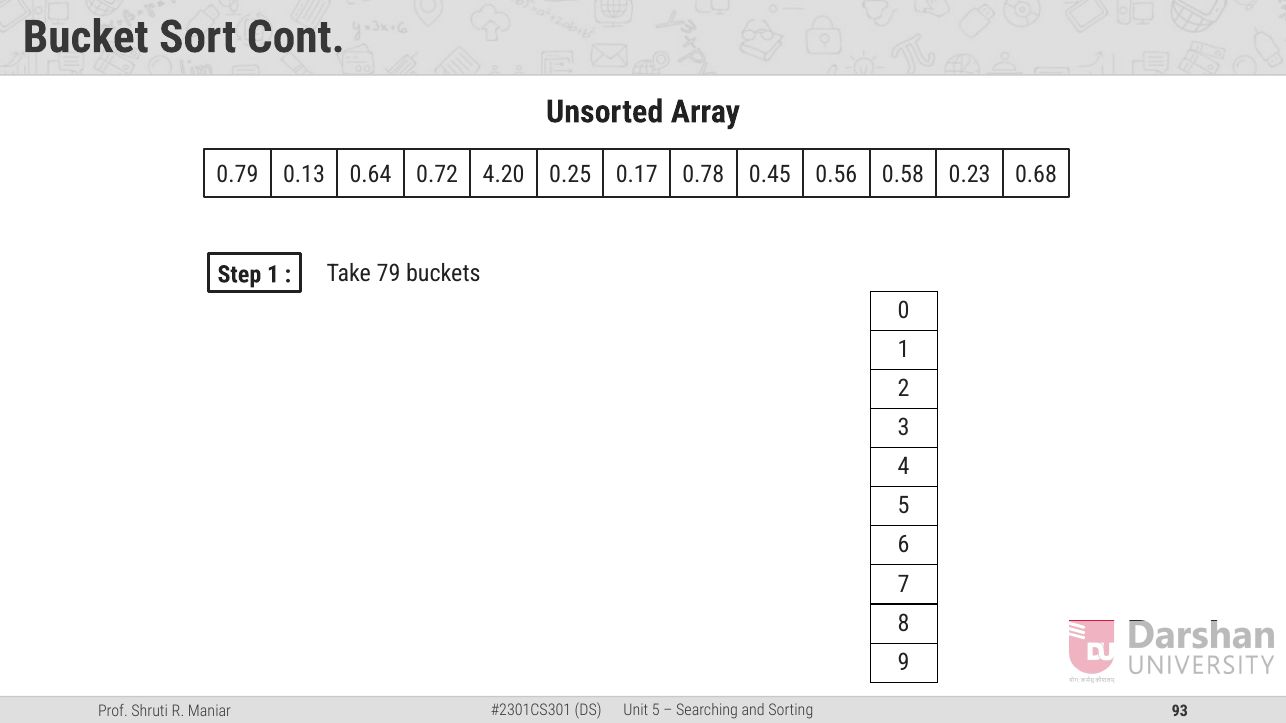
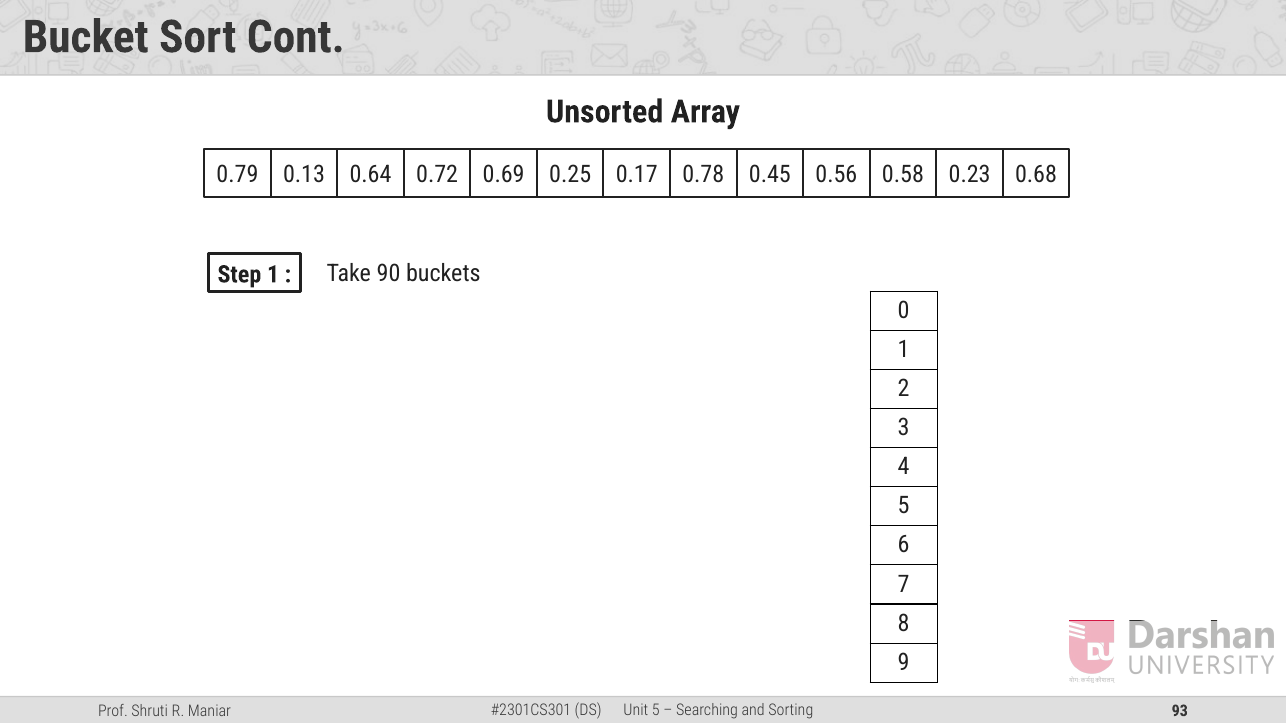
4.20: 4.20 -> 0.69
79: 79 -> 90
